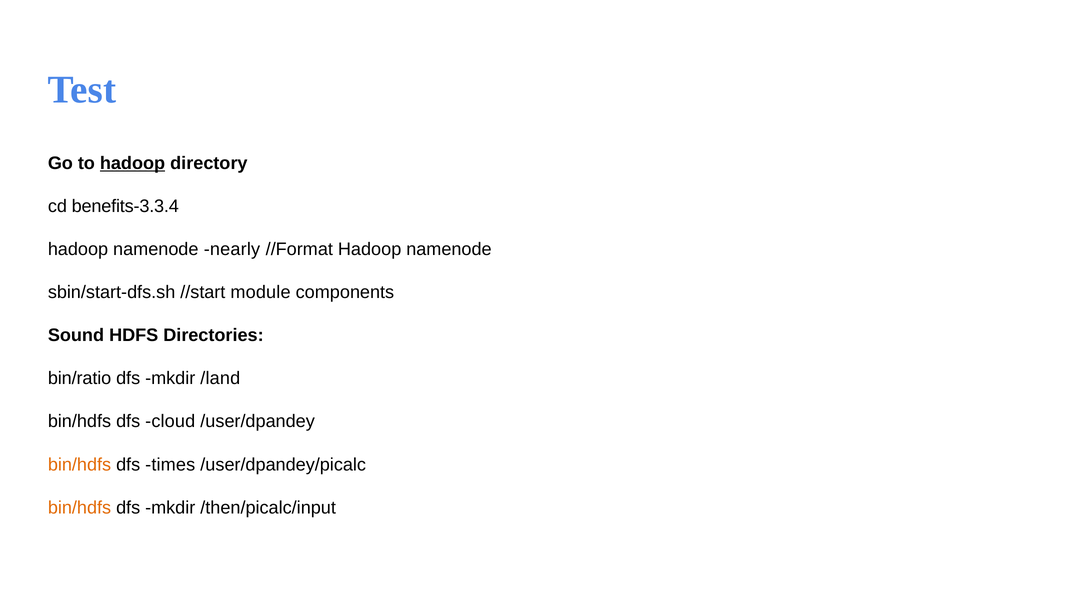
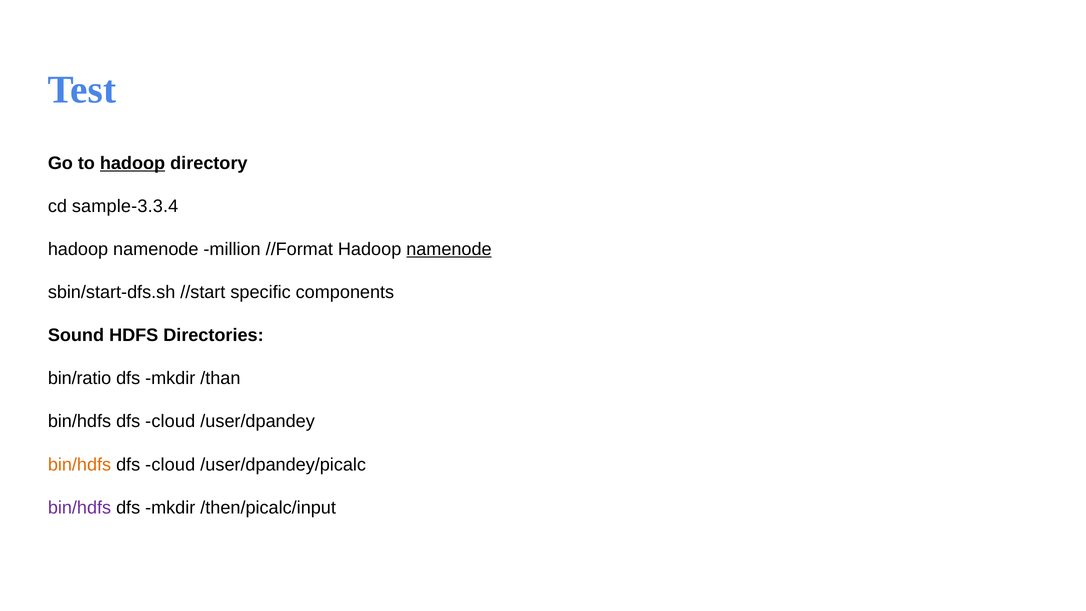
benefits-3.3.4: benefits-3.3.4 -> sample-3.3.4
nearly: nearly -> million
namenode at (449, 249) underline: none -> present
module: module -> specific
/land: /land -> /than
times at (170, 464): times -> cloud
bin/hdfs at (80, 508) colour: orange -> purple
